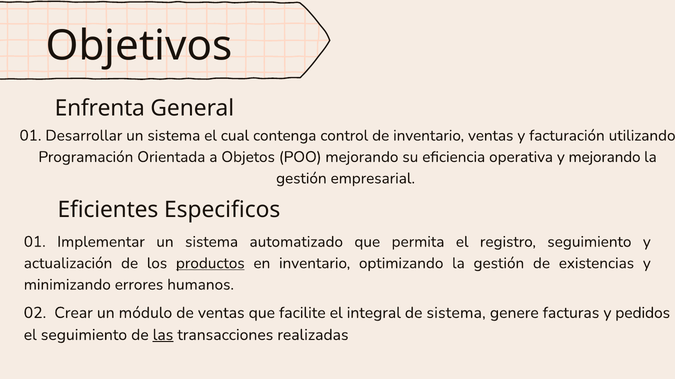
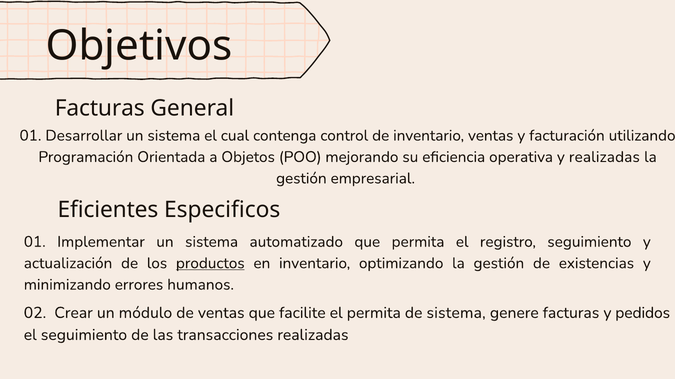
Enfrenta at (100, 108): Enfrenta -> Facturas
y mejorando: mejorando -> realizadas
el integral: integral -> permita
las underline: present -> none
